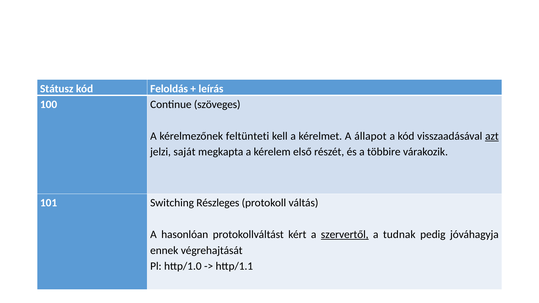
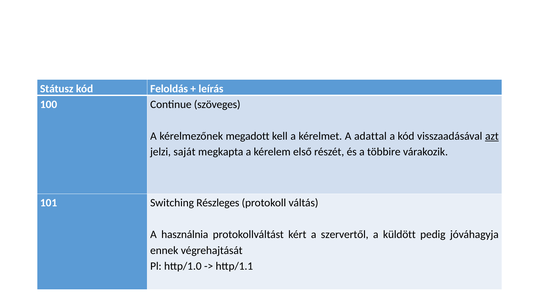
feltünteti: feltünteti -> megadott
állapot: állapot -> adattal
hasonlóan: hasonlóan -> használnia
szervertől underline: present -> none
tudnak: tudnak -> küldött
